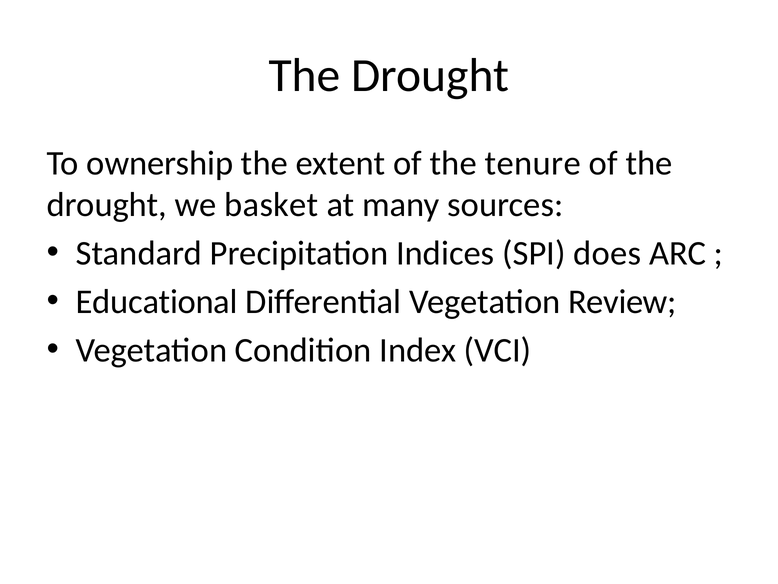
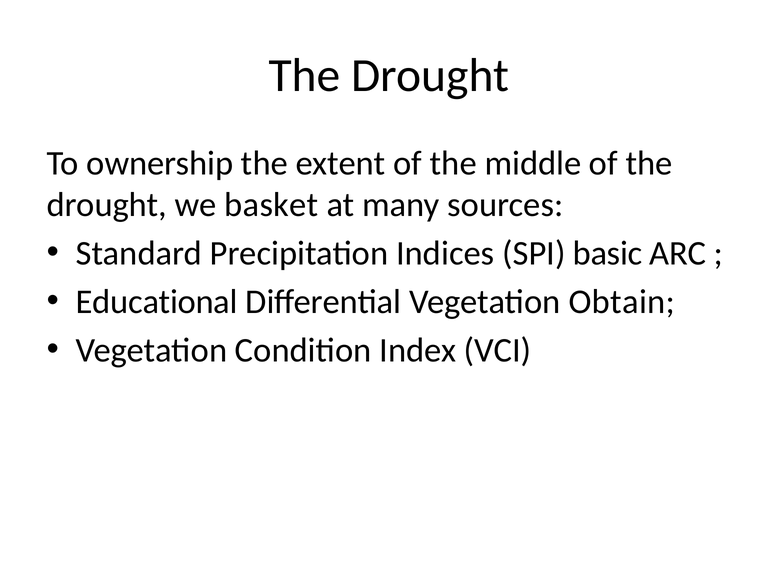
tenure: tenure -> middle
does: does -> basic
Review: Review -> Obtain
